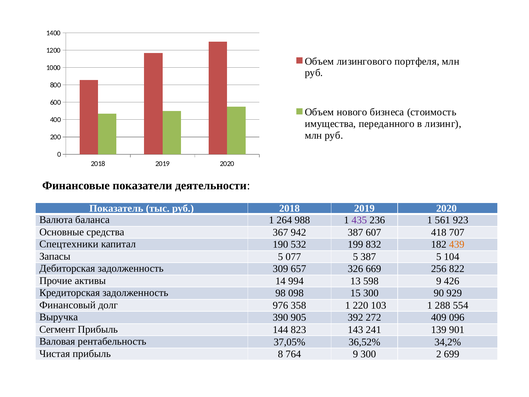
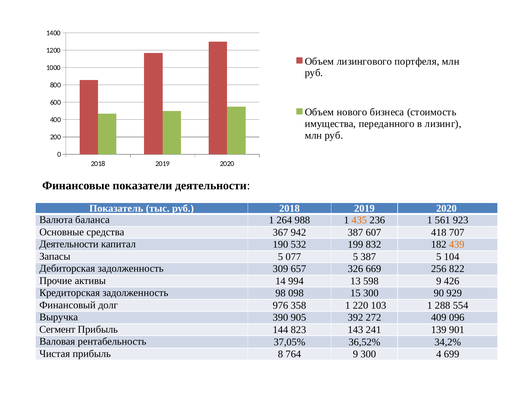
435 colour: purple -> orange
Спецтехники at (69, 244): Спецтехники -> Деятельности
2: 2 -> 4
